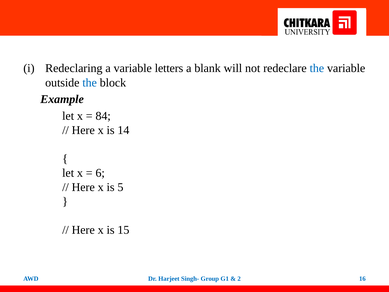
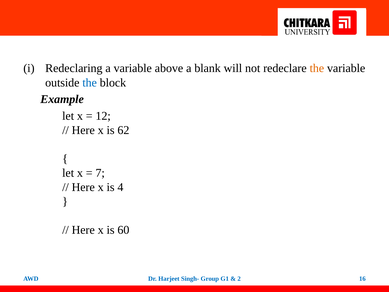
letters: letters -> above
the at (317, 68) colour: blue -> orange
84: 84 -> 12
14: 14 -> 62
6: 6 -> 7
5: 5 -> 4
15: 15 -> 60
